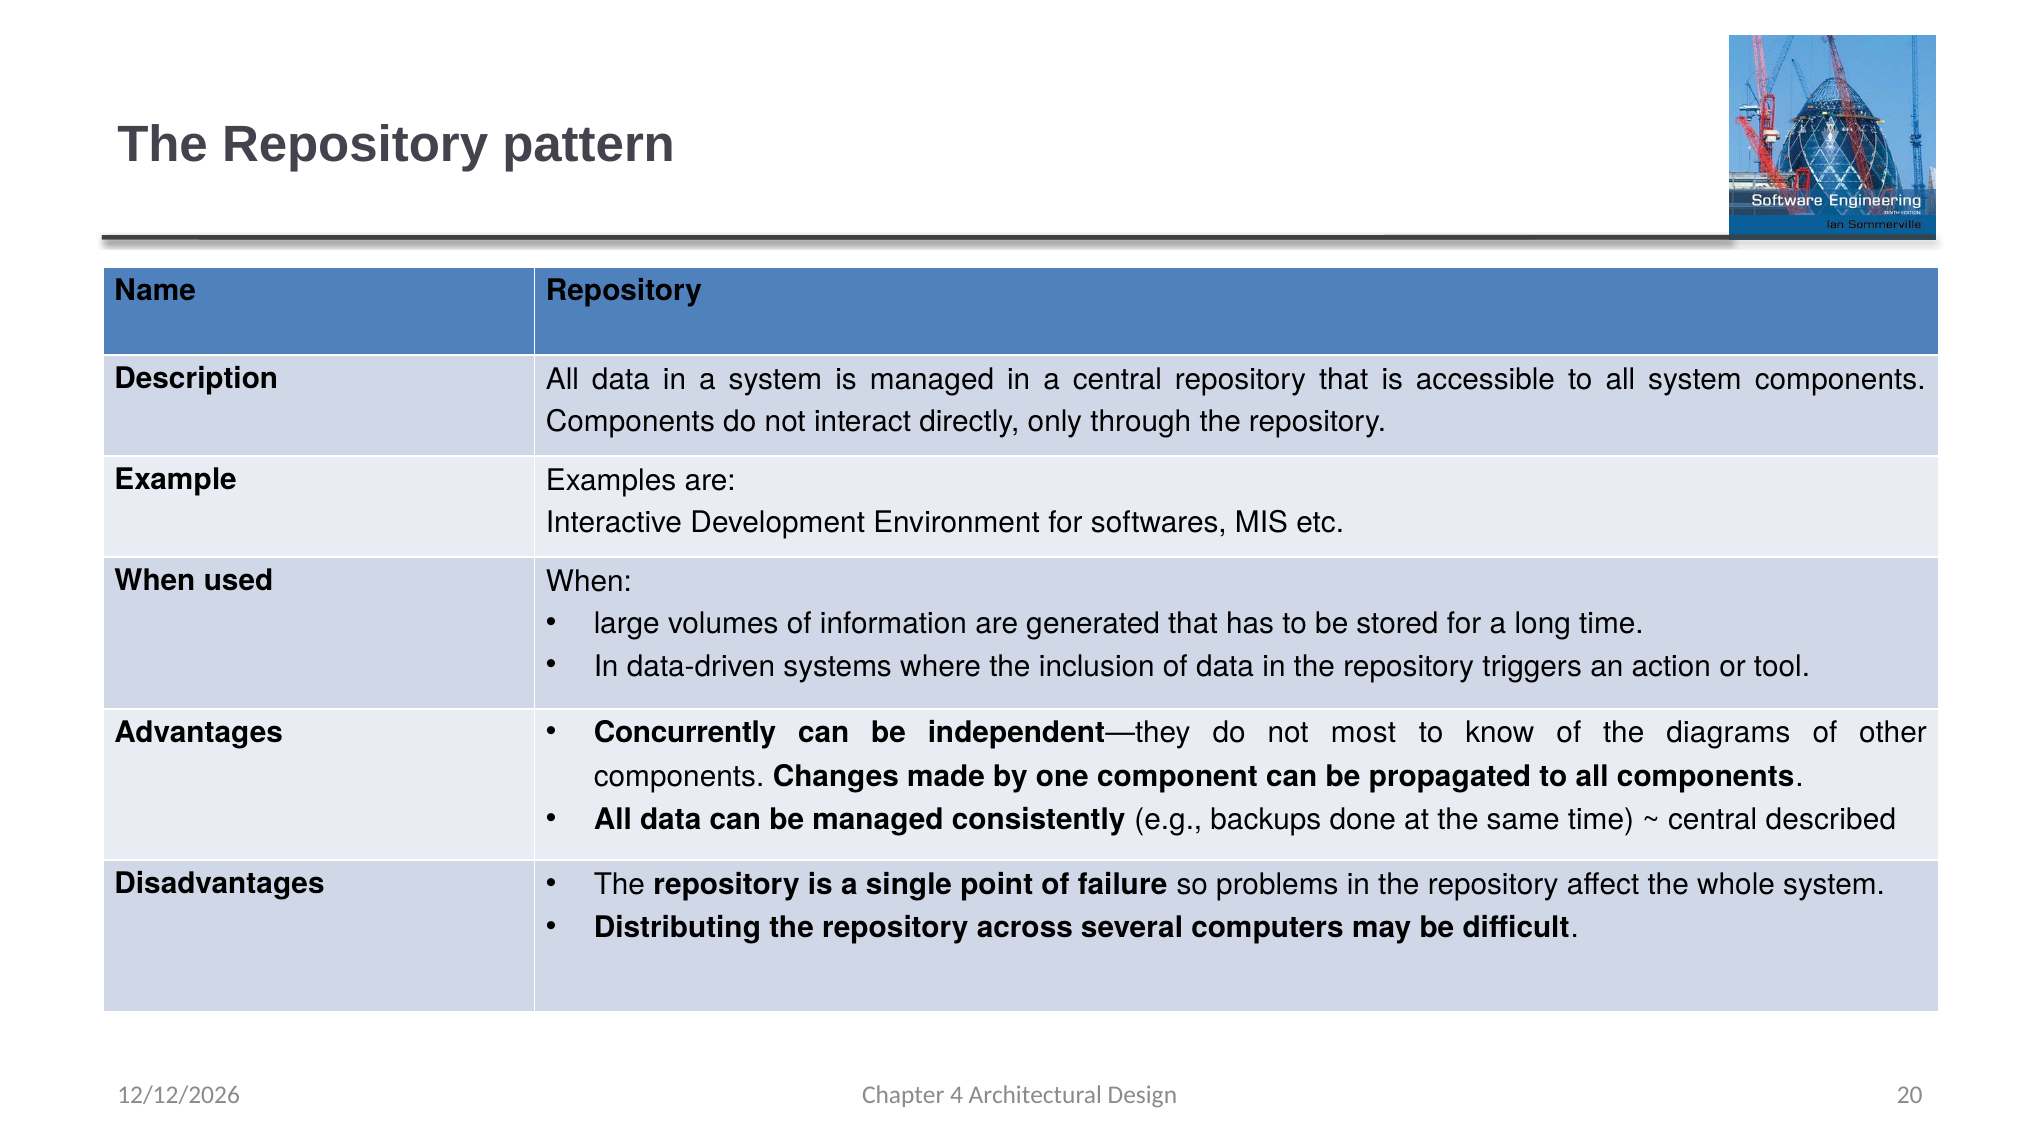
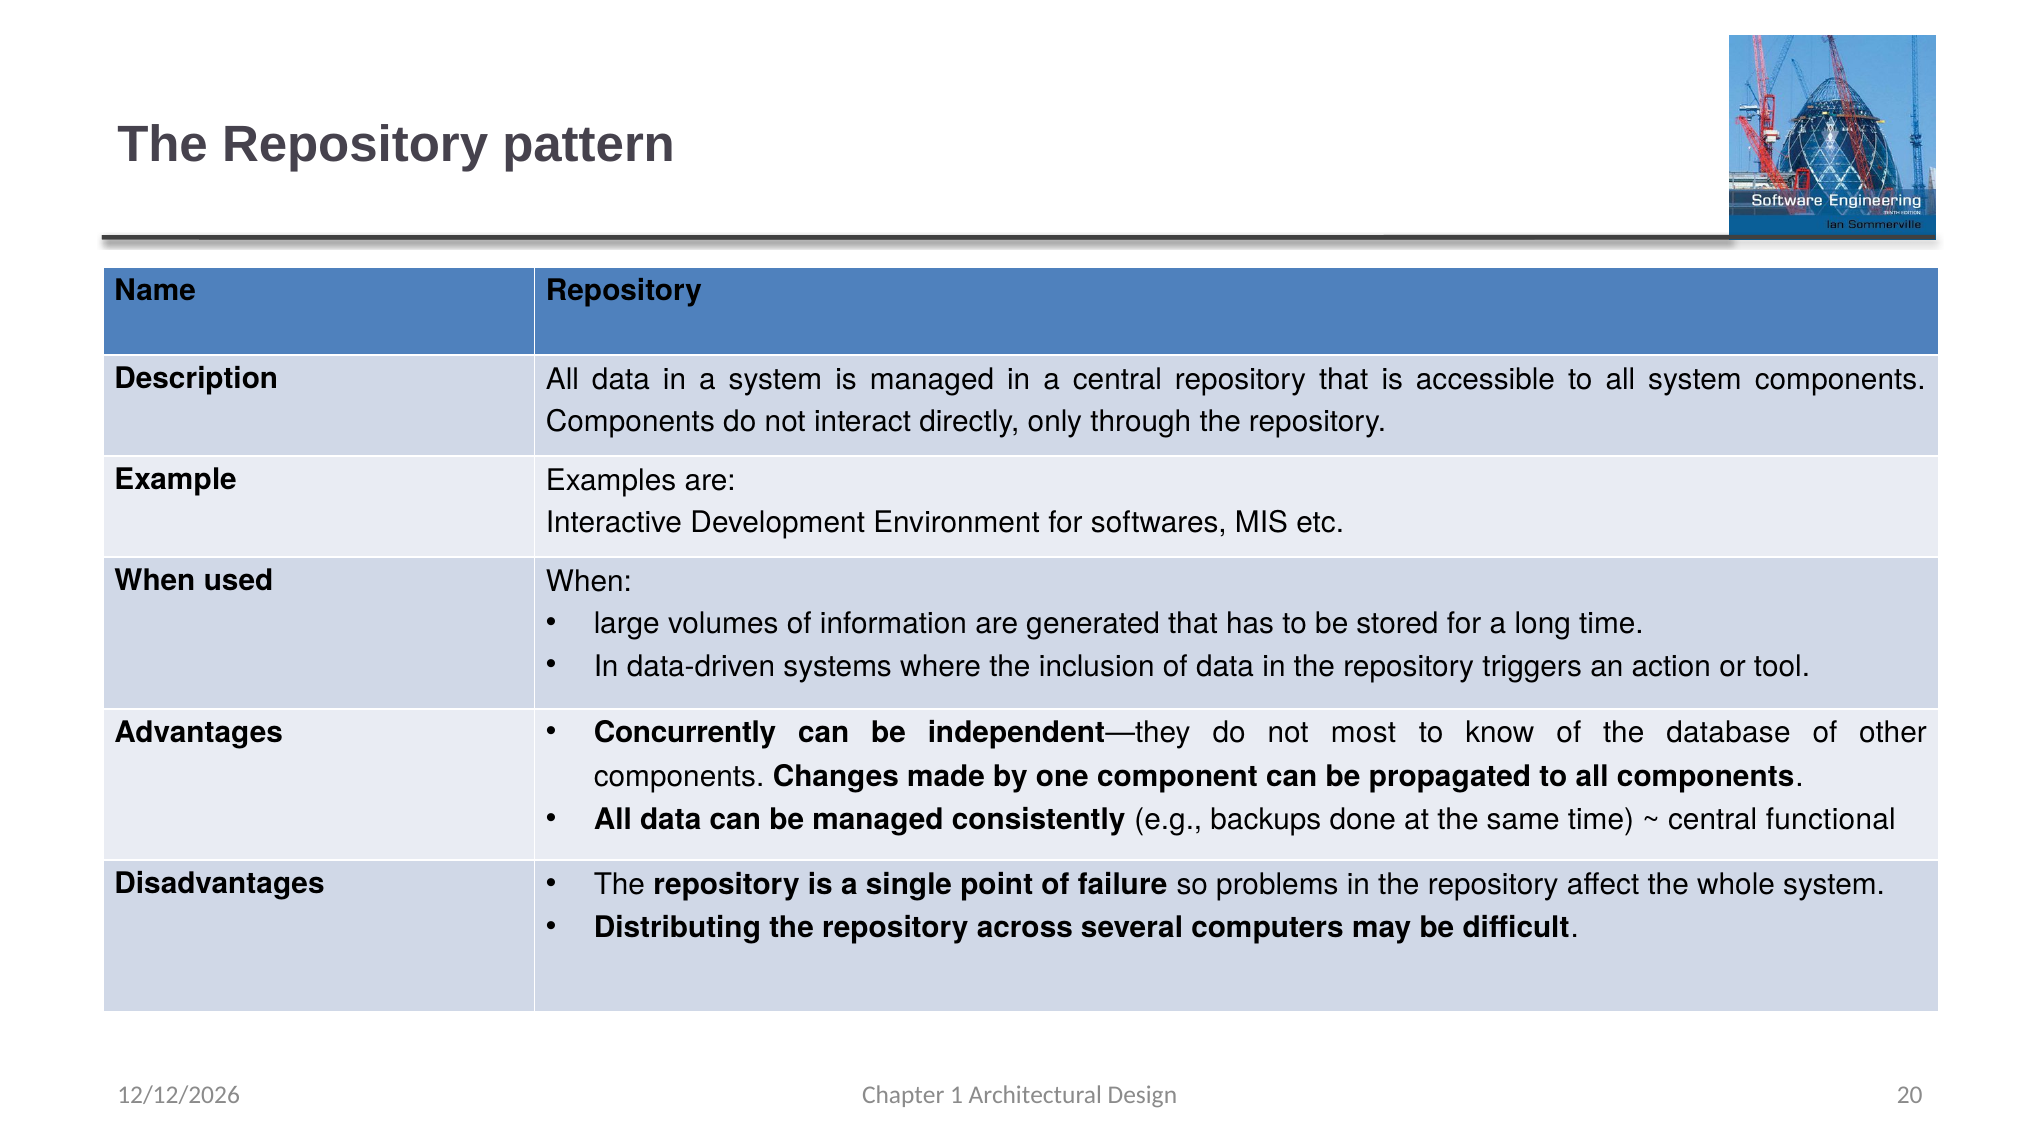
diagrams: diagrams -> database
described: described -> functional
4: 4 -> 1
